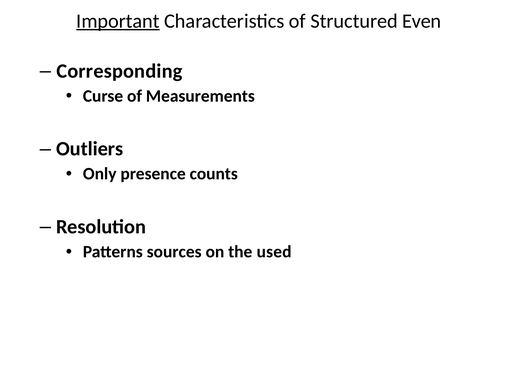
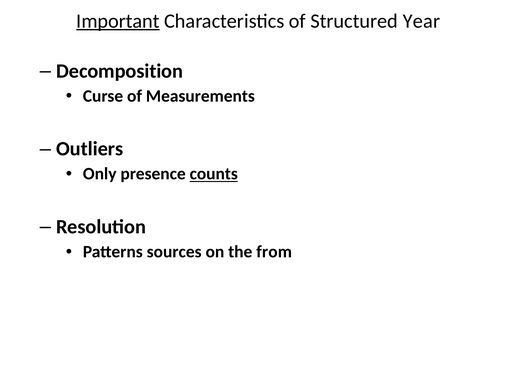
Even: Even -> Year
Corresponding: Corresponding -> Decomposition
counts underline: none -> present
used: used -> from
